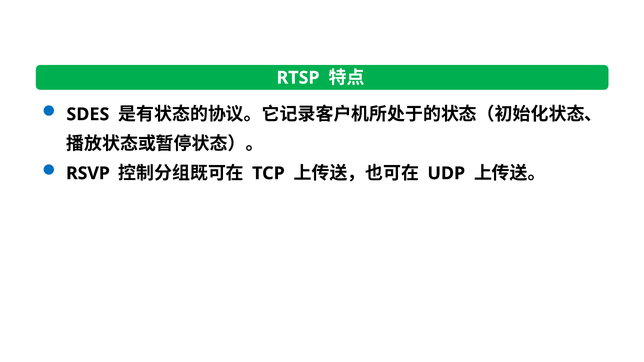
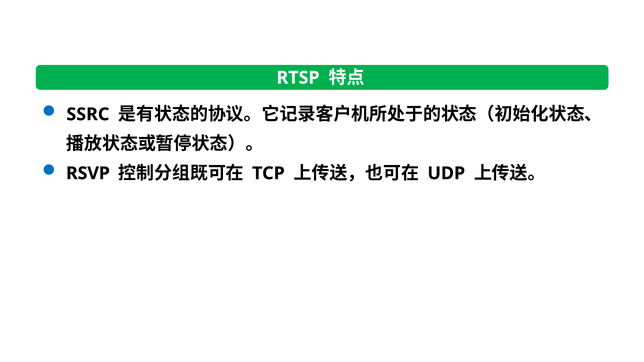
SDES: SDES -> SSRC
